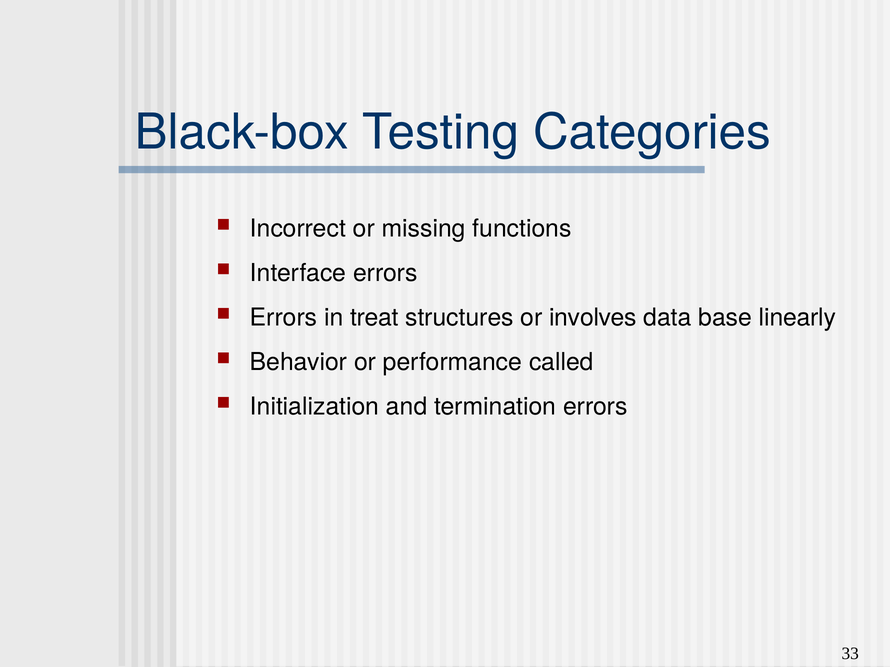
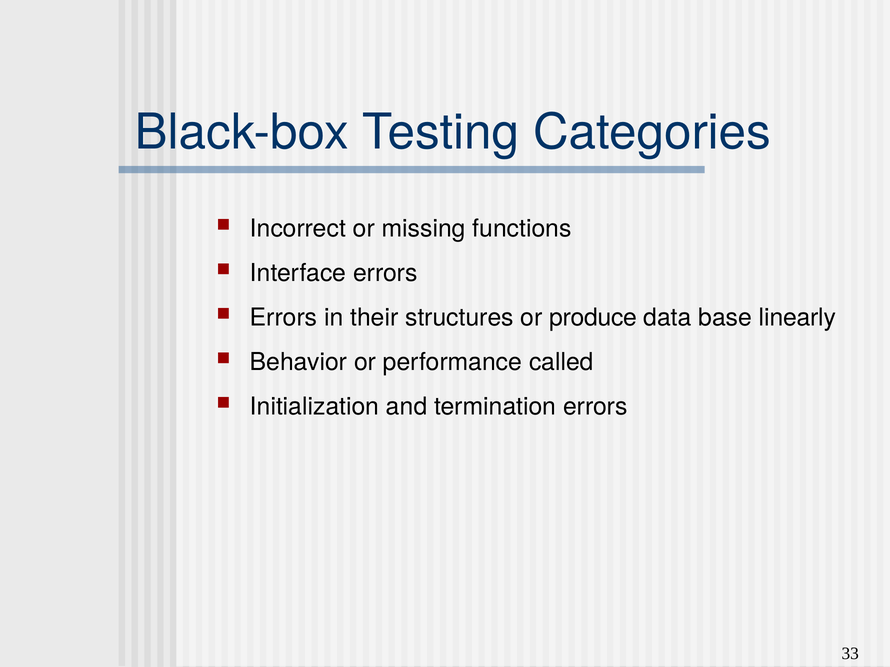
treat: treat -> their
involves: involves -> produce
